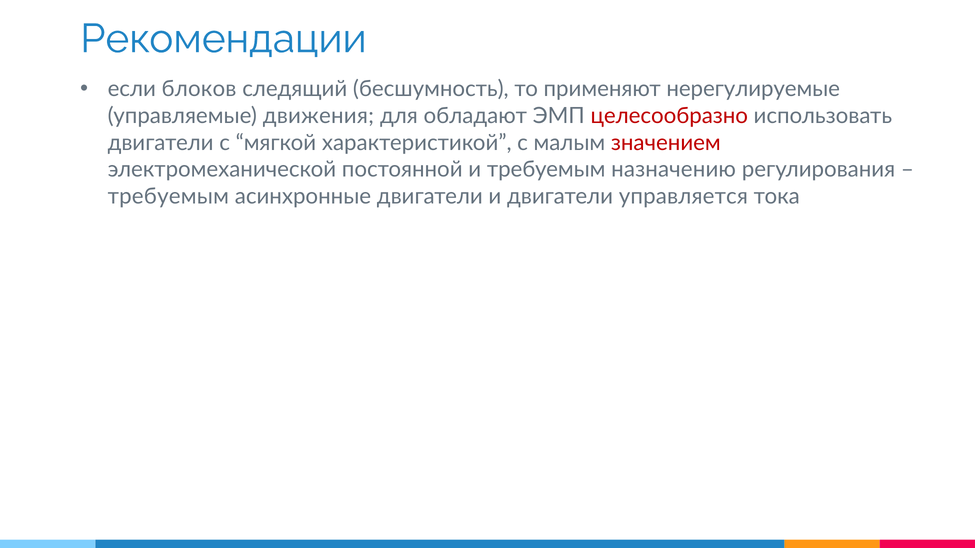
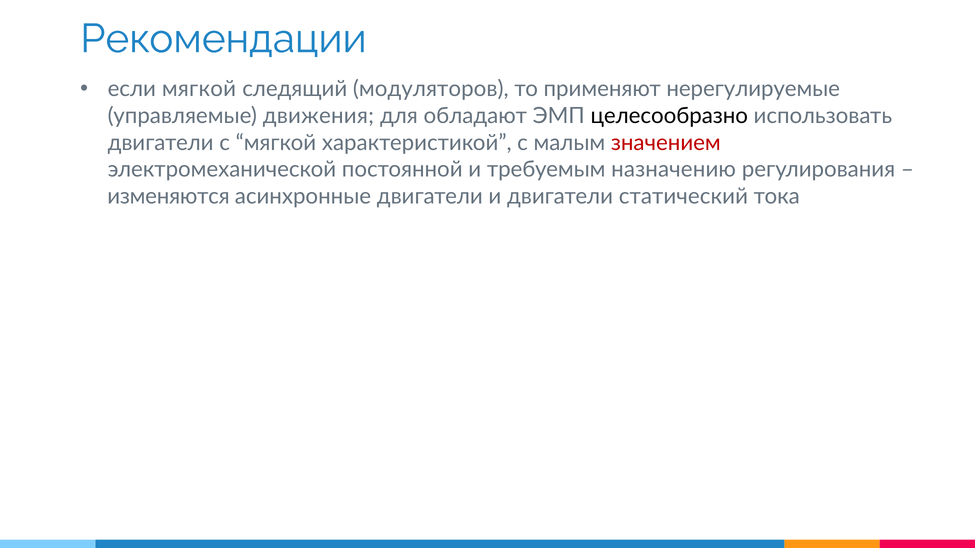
если блоков: блоков -> мягкой
бесшумность: бесшумность -> модуляторов
целесообразно colour: red -> black
требуемым at (168, 196): требуемым -> изменяются
управляется: управляется -> статический
